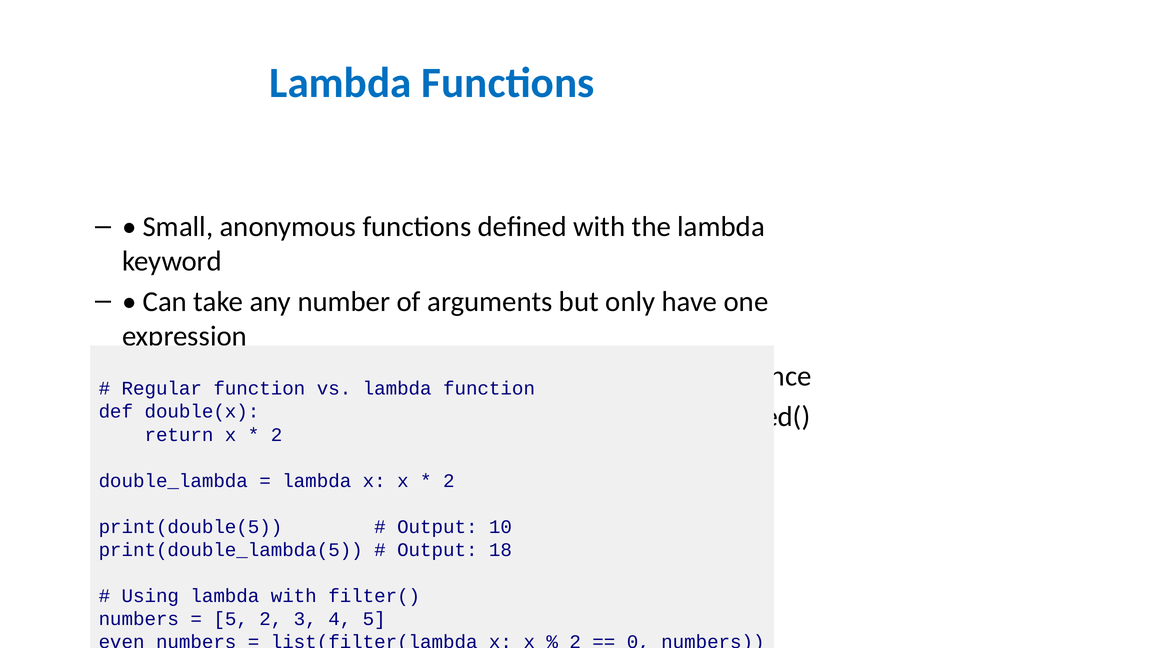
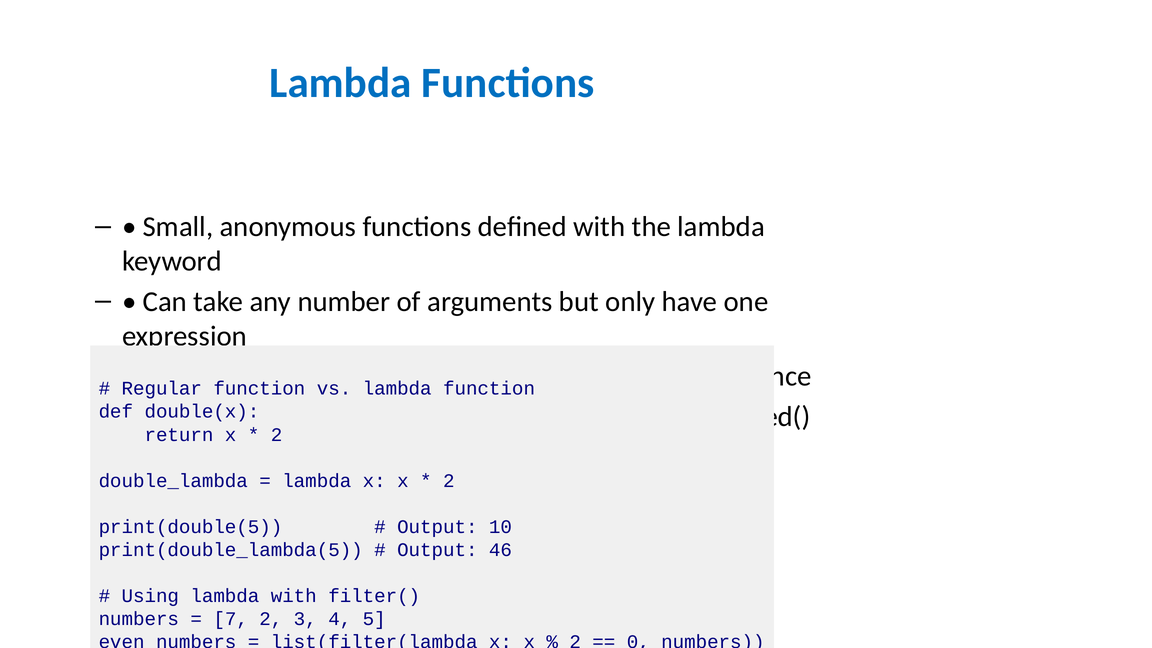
18: 18 -> 46
5 at (231, 619): 5 -> 7
